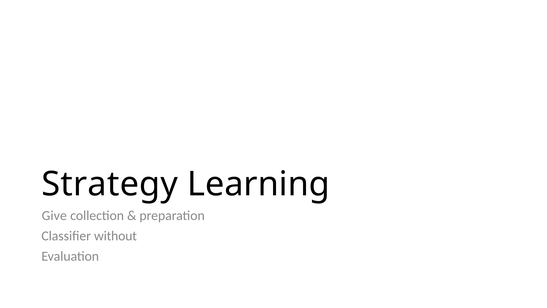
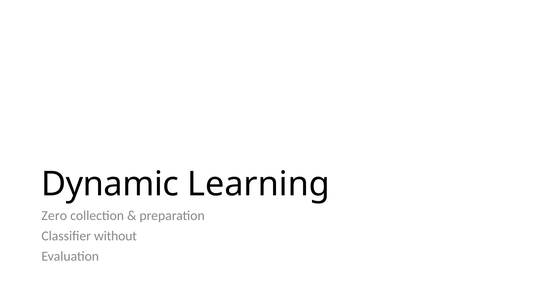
Strategy: Strategy -> Dynamic
Give: Give -> Zero
